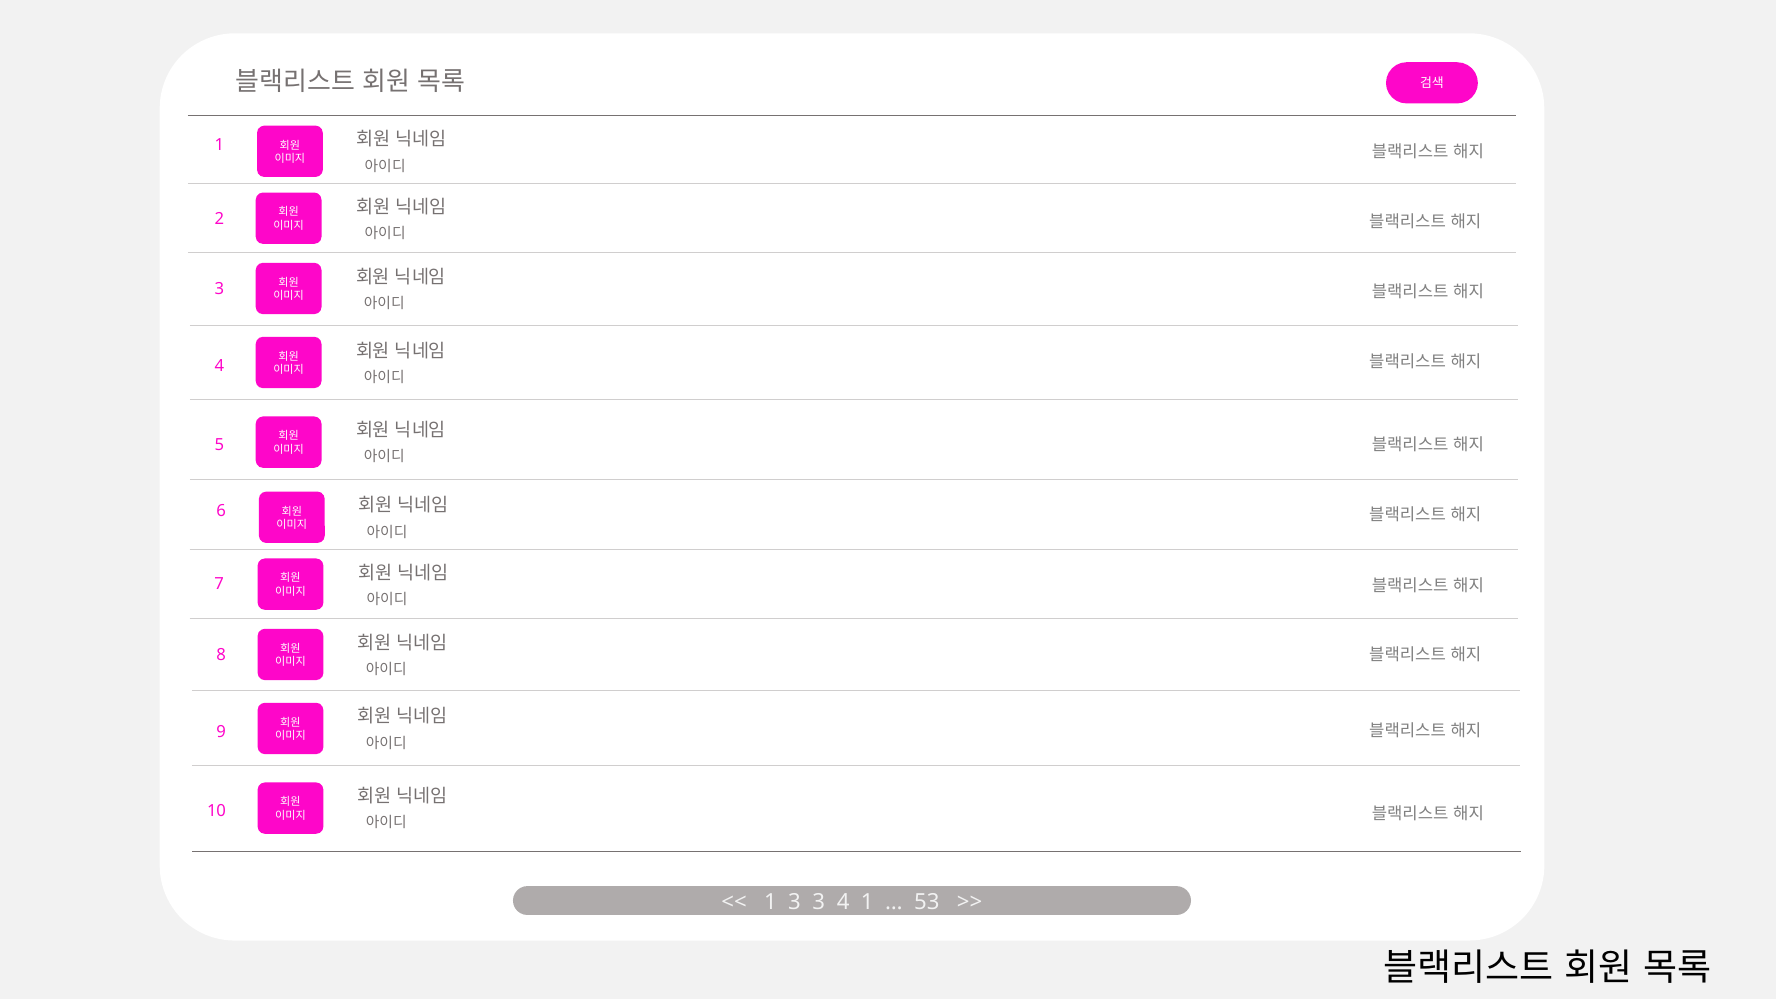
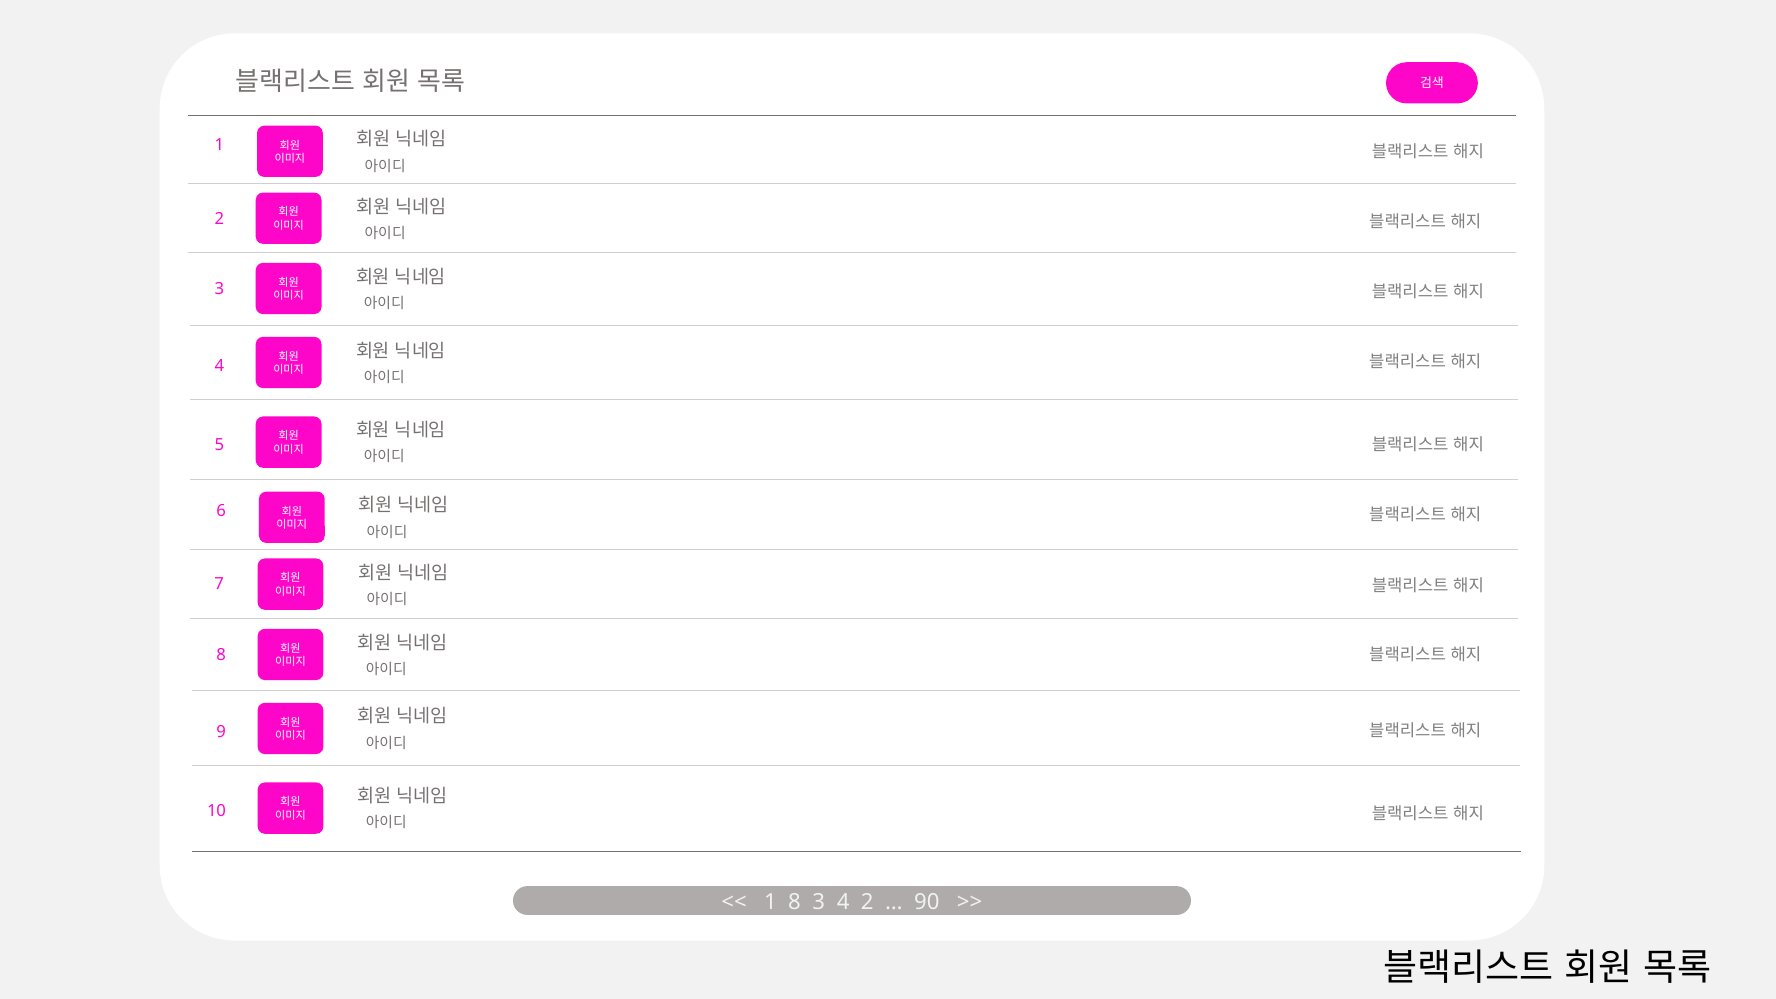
1 3: 3 -> 8
4 1: 1 -> 2
53: 53 -> 90
